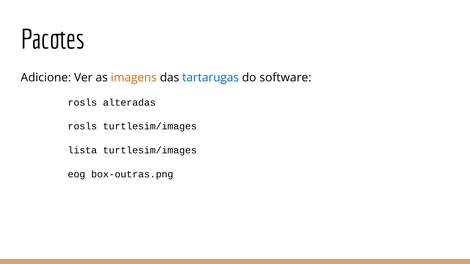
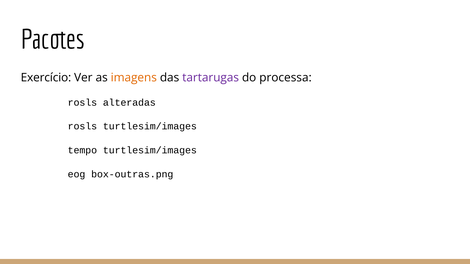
Adicione: Adicione -> Exercício
tartarugas colour: blue -> purple
software: software -> processa
lista: lista -> tempo
